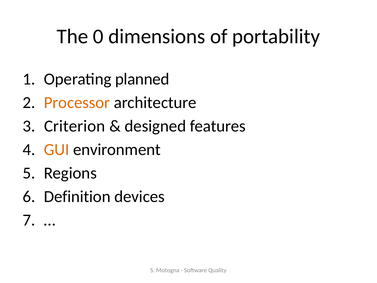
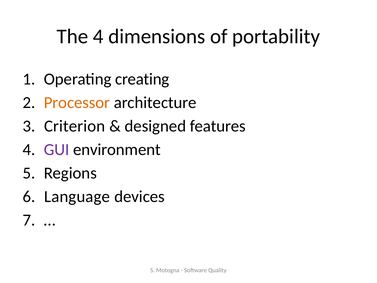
The 0: 0 -> 4
planned: planned -> creating
GUI colour: orange -> purple
Definition: Definition -> Language
